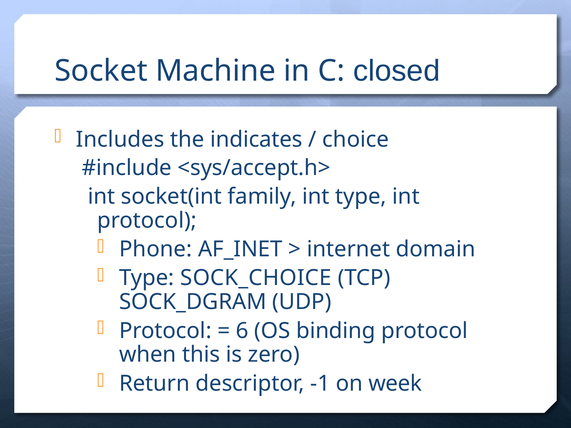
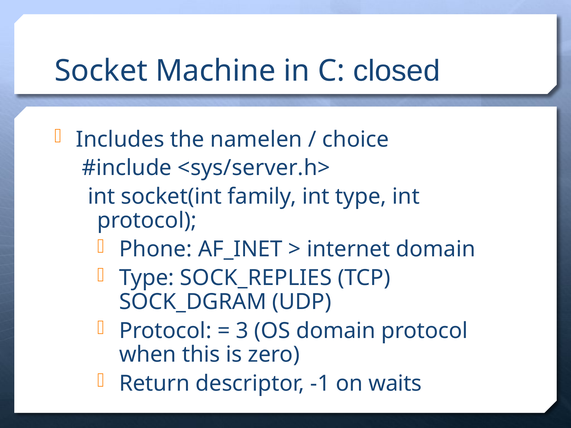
indicates: indicates -> namelen
<sys/accept.h>: <sys/accept.h> -> <sys/server.h>
SOCK_CHOICE: SOCK_CHOICE -> SOCK_REPLIES
6: 6 -> 3
OS binding: binding -> domain
week: week -> waits
